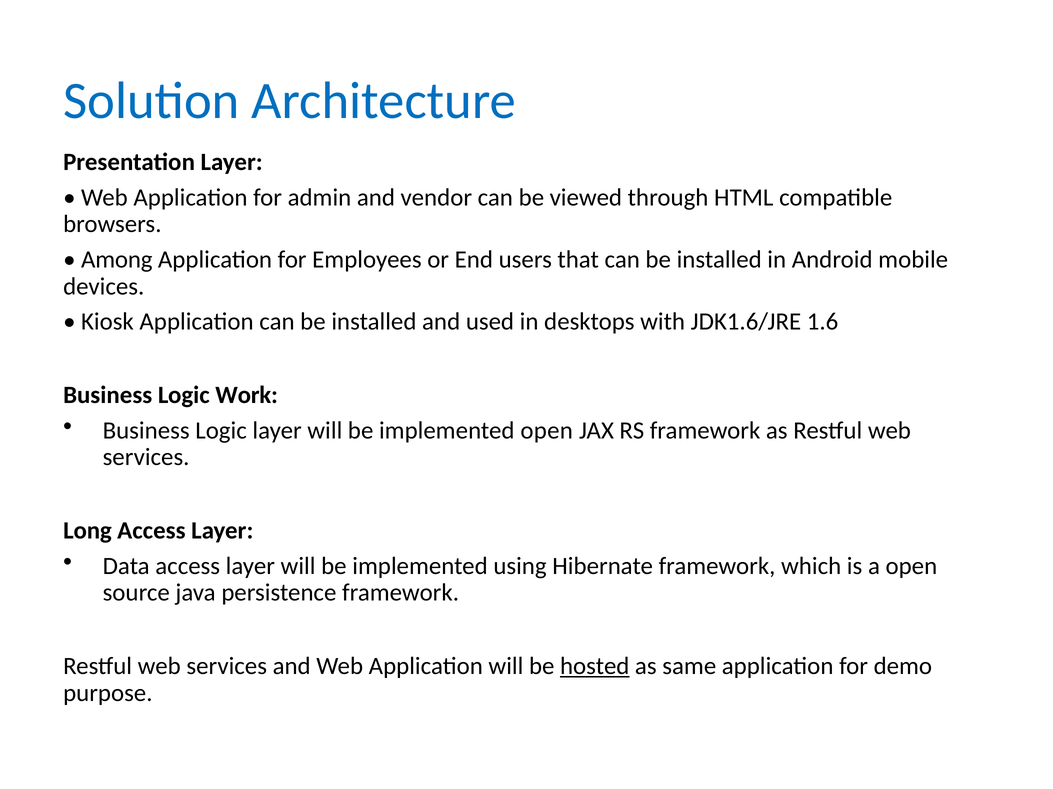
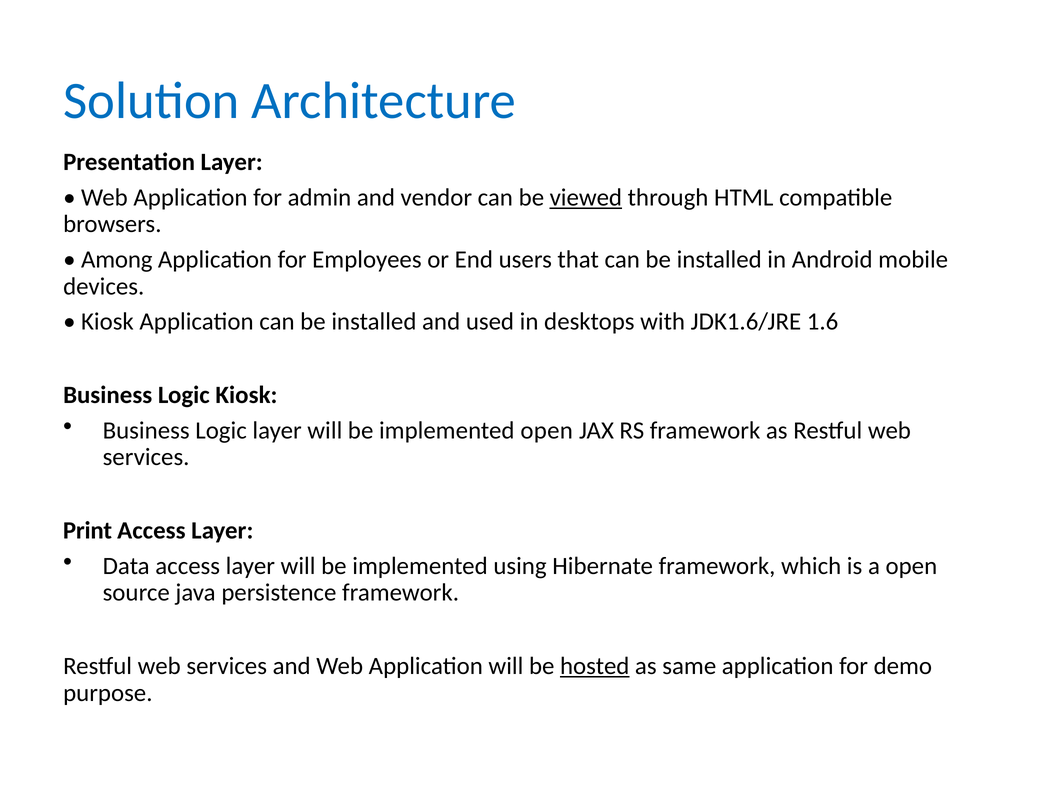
viewed underline: none -> present
Logic Work: Work -> Kiosk
Long: Long -> Print
